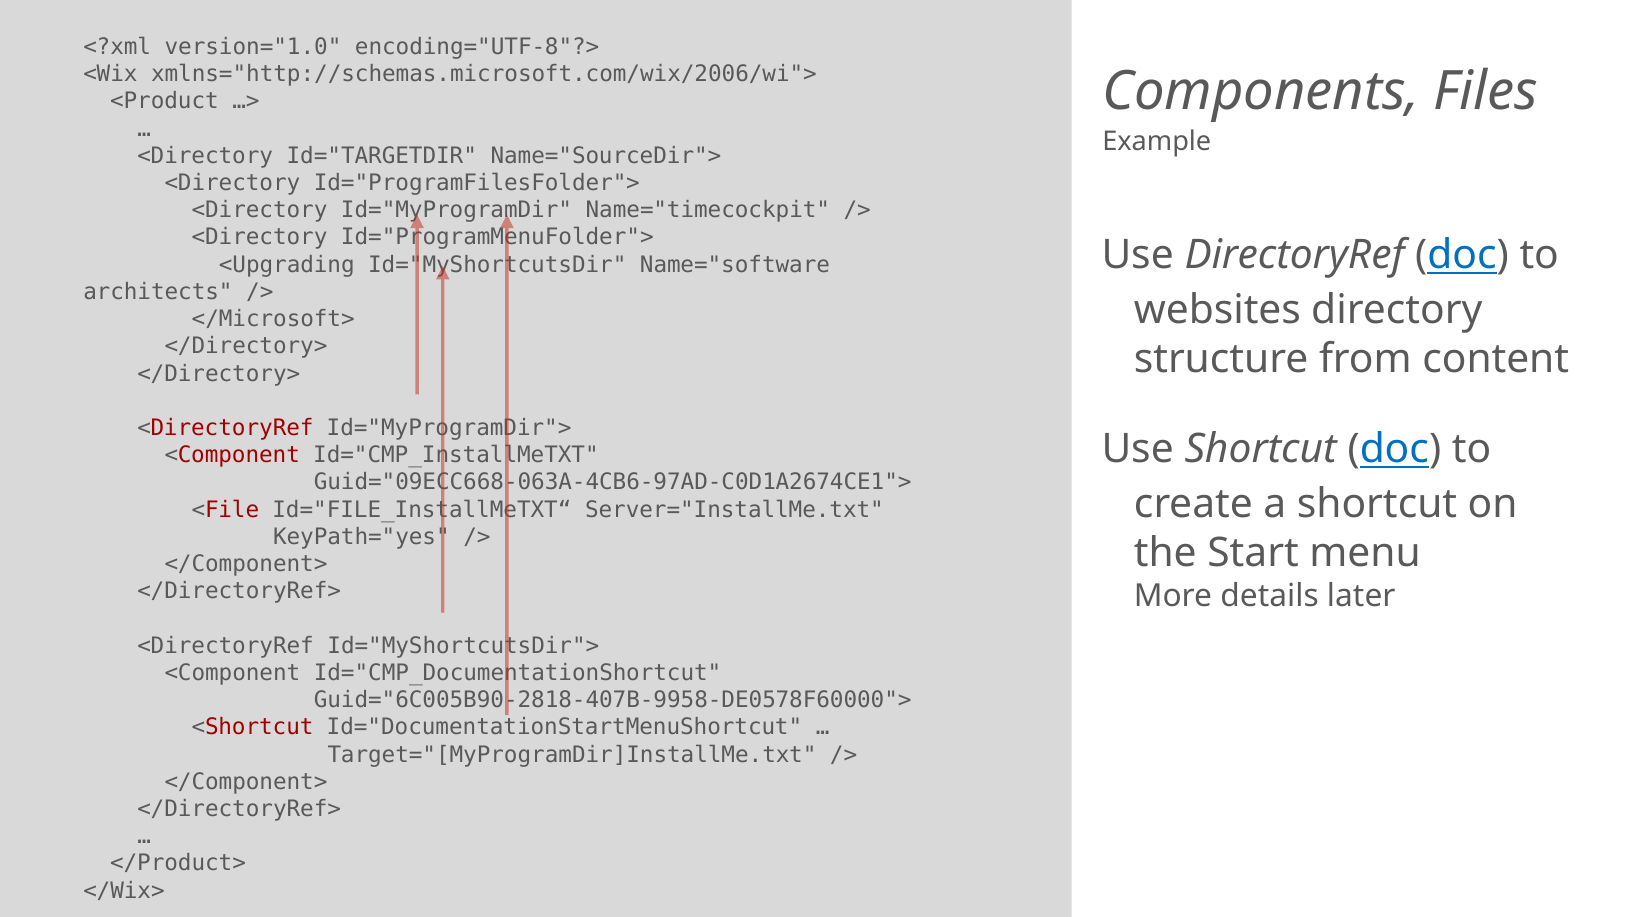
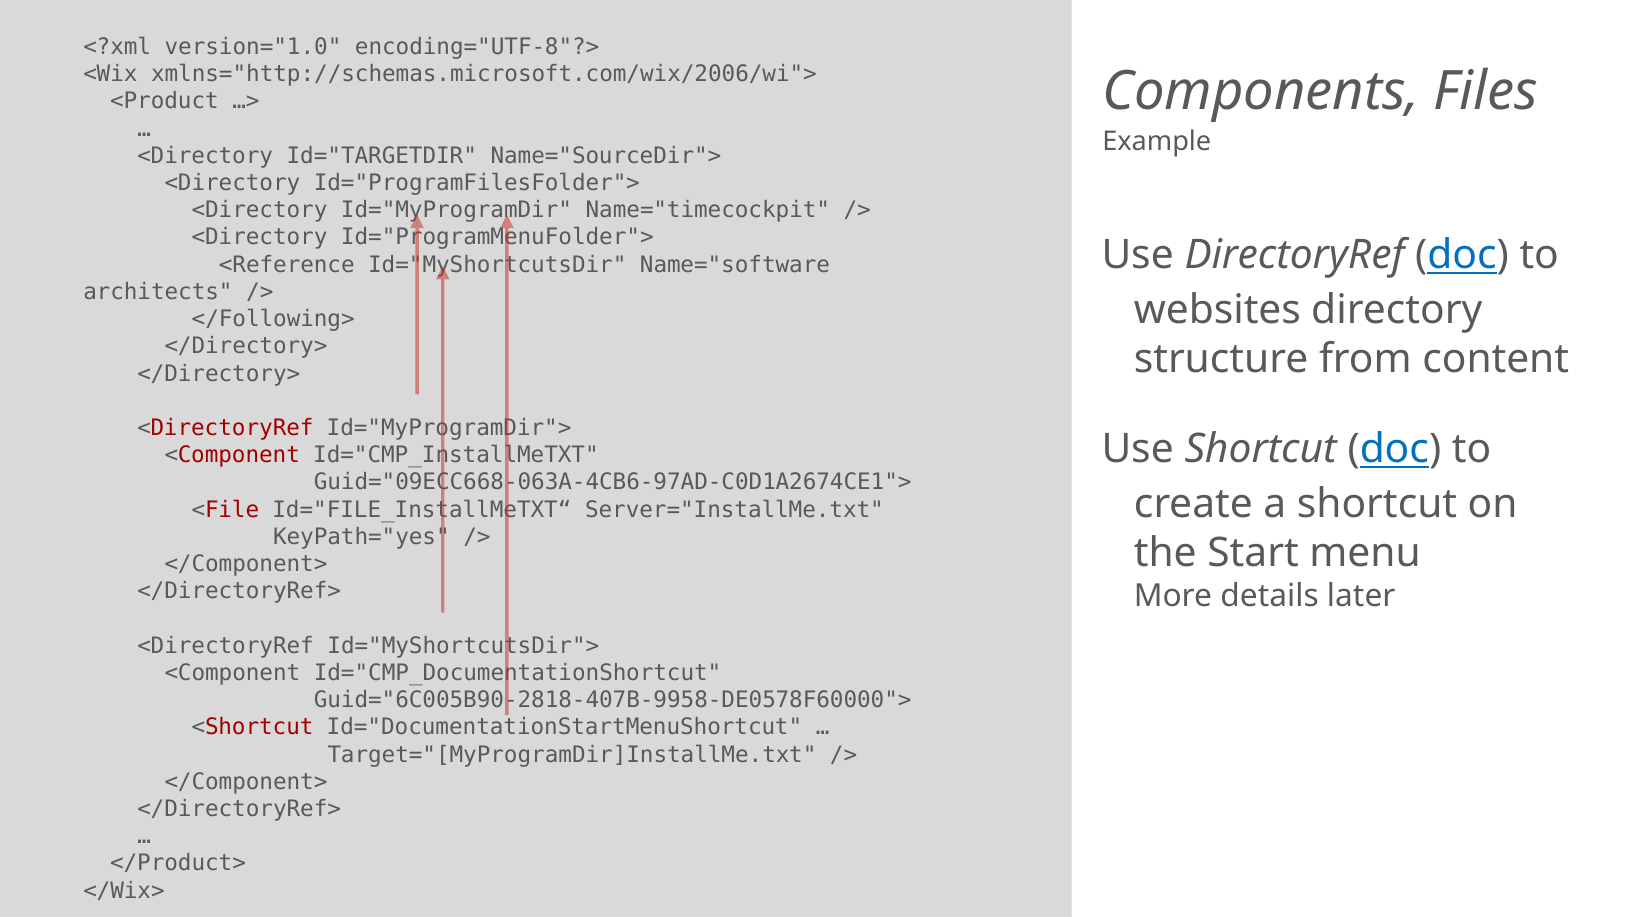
<Upgrading: <Upgrading -> <Reference
</Microsoft>: </Microsoft> -> </Following>
